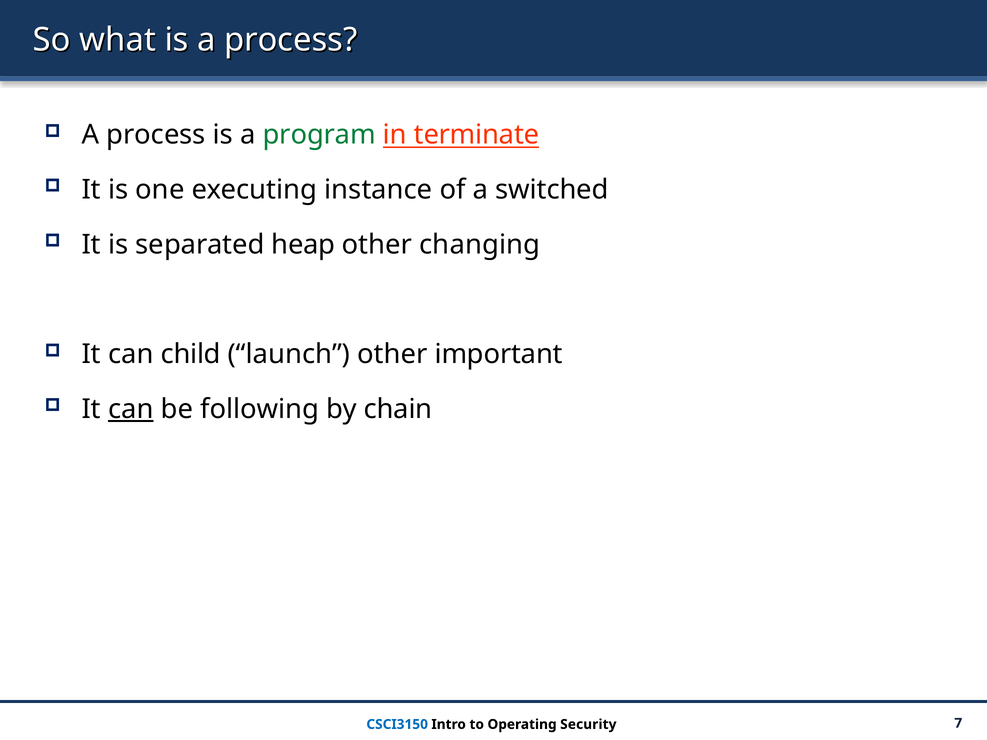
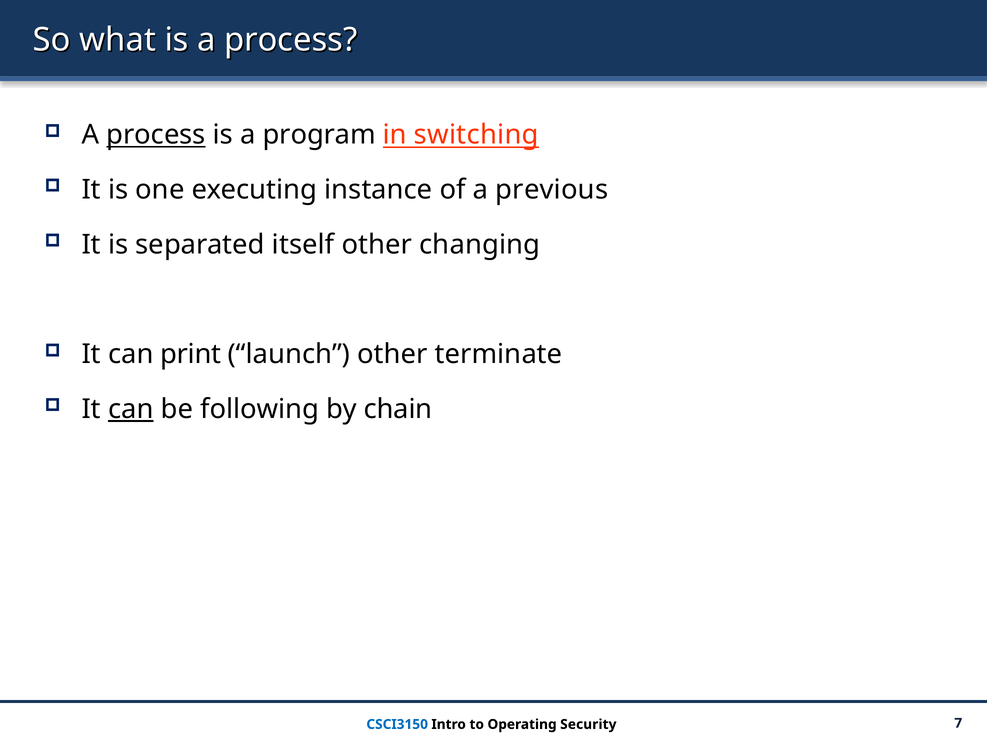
process at (156, 135) underline: none -> present
program colour: green -> black
terminate: terminate -> switching
switched: switched -> previous
heap: heap -> itself
child: child -> print
important: important -> terminate
